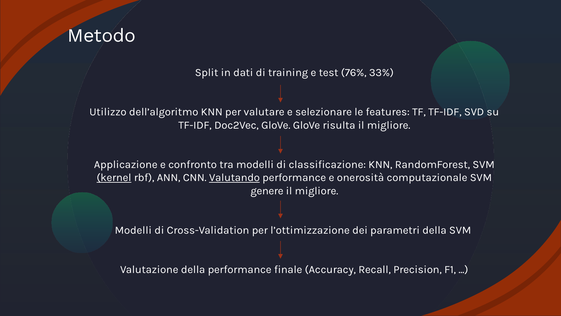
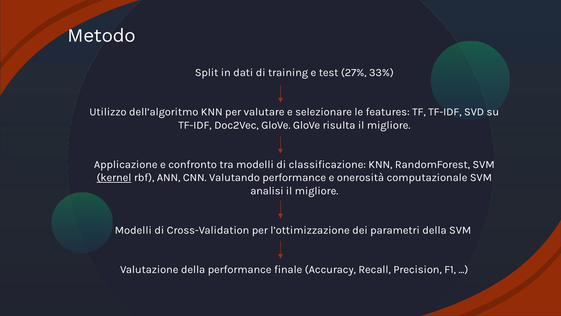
76%: 76% -> 27%
Valutando underline: present -> none
genere: genere -> analisi
